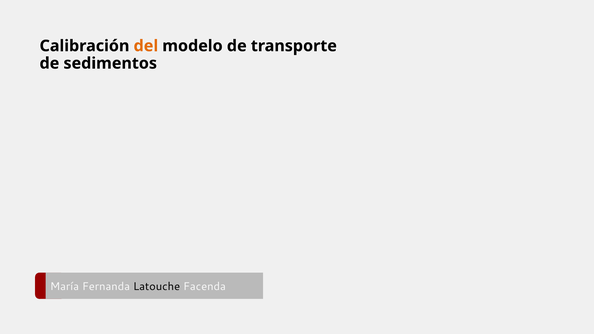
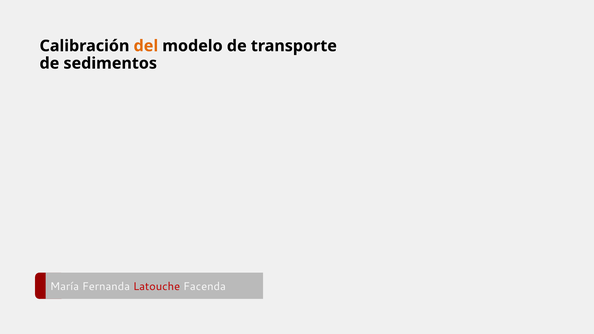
Latouche colour: black -> red
